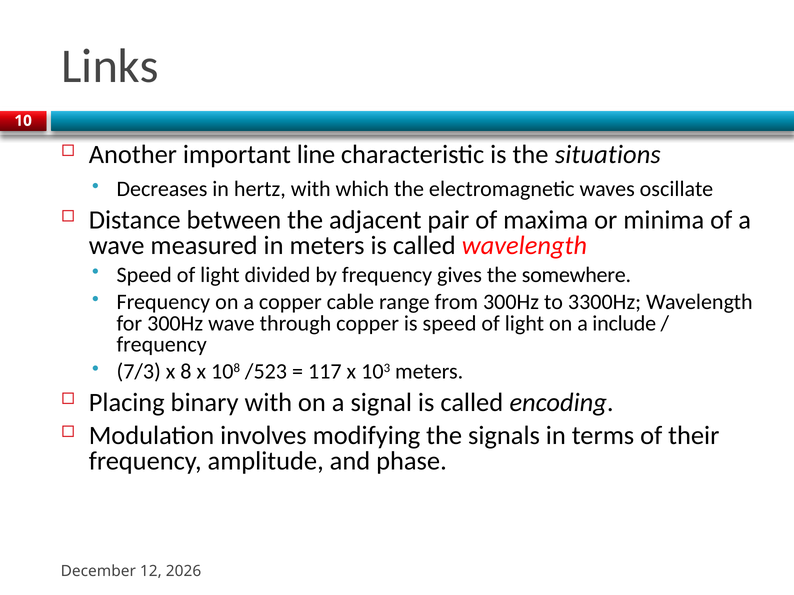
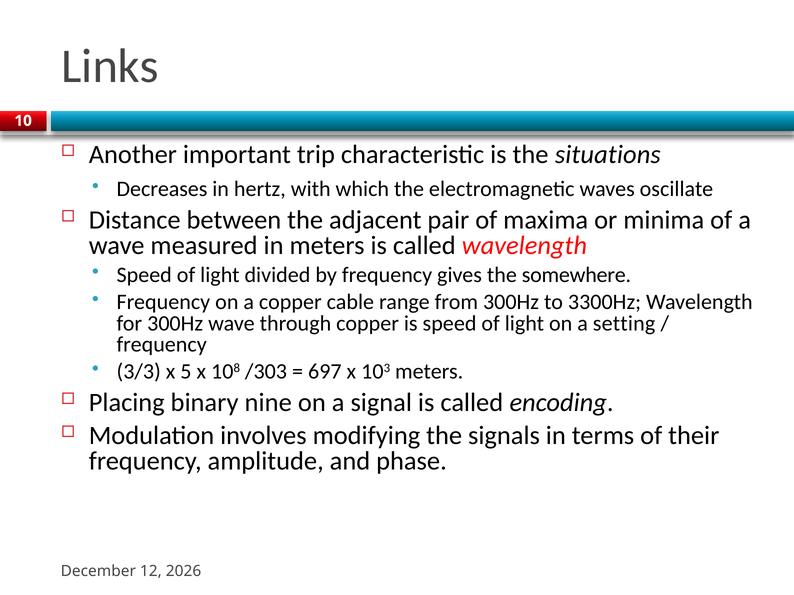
line: line -> trip
include: include -> setting
7/3: 7/3 -> 3/3
8: 8 -> 5
/523: /523 -> /303
117: 117 -> 697
binary with: with -> nine
